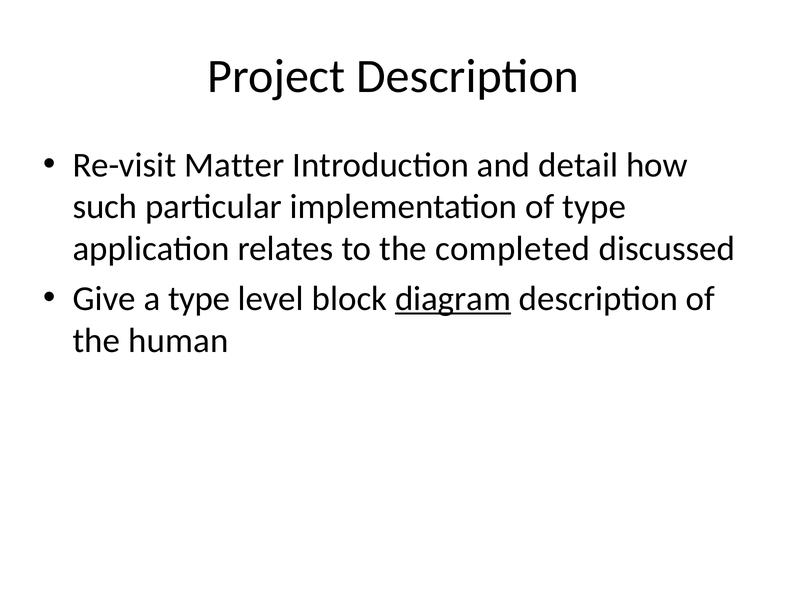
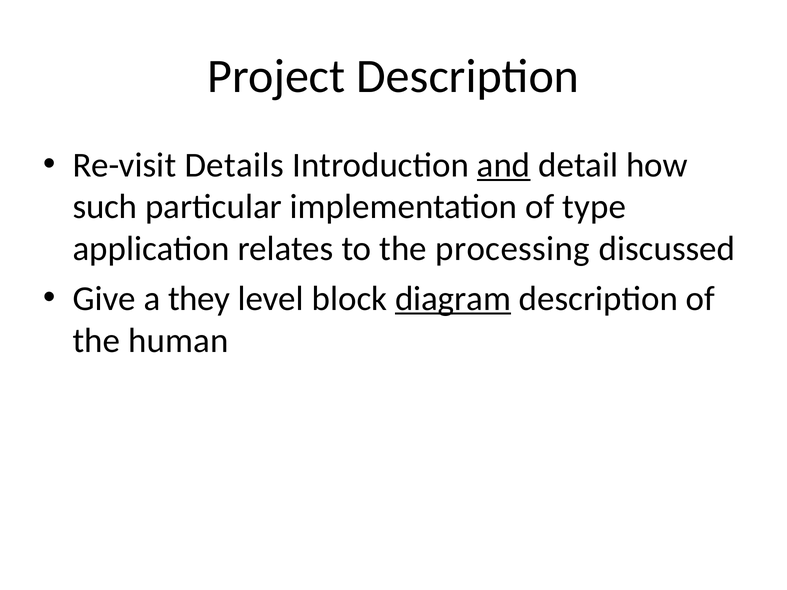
Matter: Matter -> Details
and underline: none -> present
completed: completed -> processing
a type: type -> they
